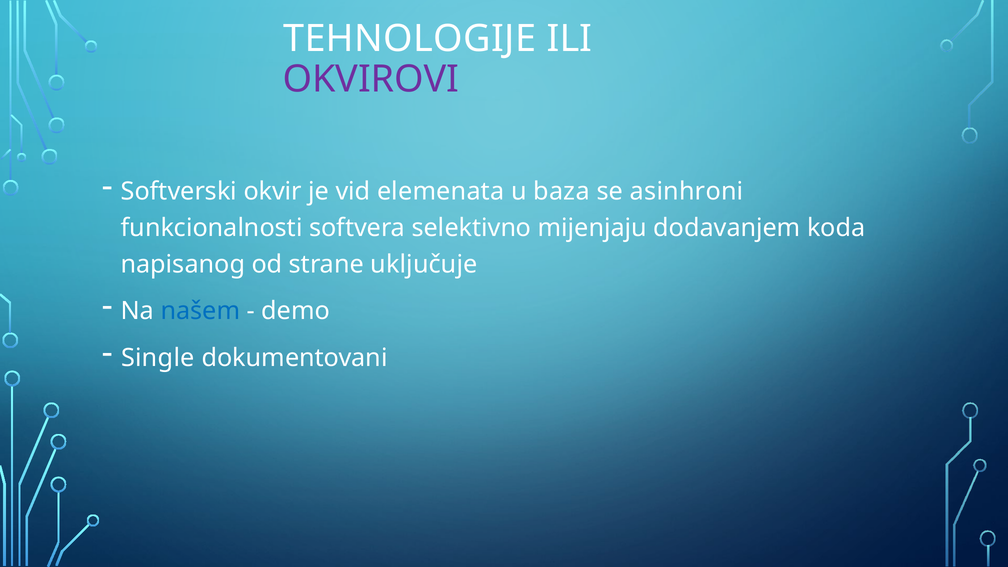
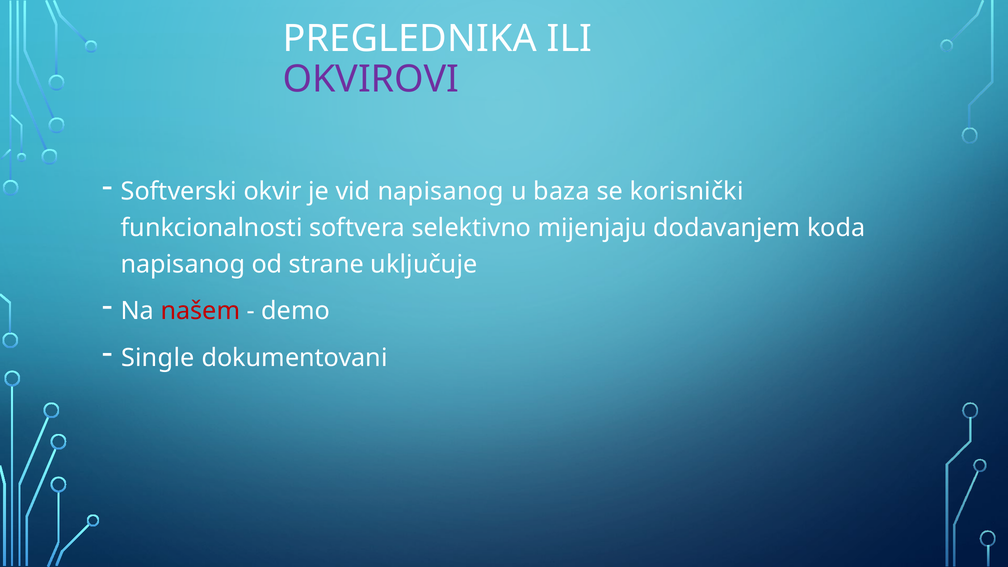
TEHNOLOGIJE: TEHNOLOGIJE -> PREGLEDNIKA
vid elemenata: elemenata -> napisanog
asinhroni: asinhroni -> korisnički
našem colour: blue -> red
